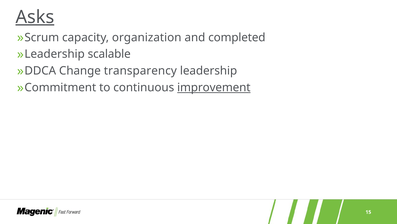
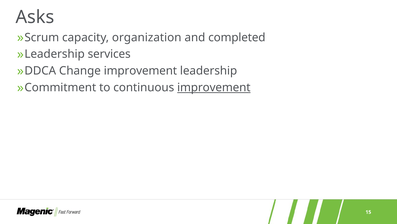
Asks underline: present -> none
scalable: scalable -> services
Change transparency: transparency -> improvement
